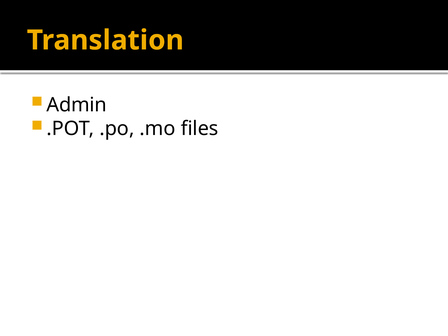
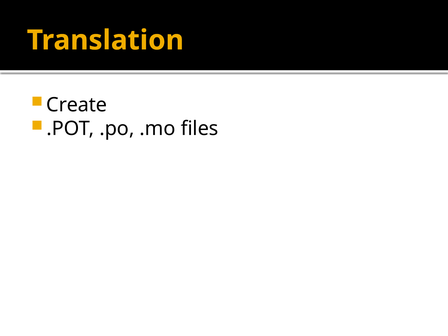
Admin: Admin -> Create
